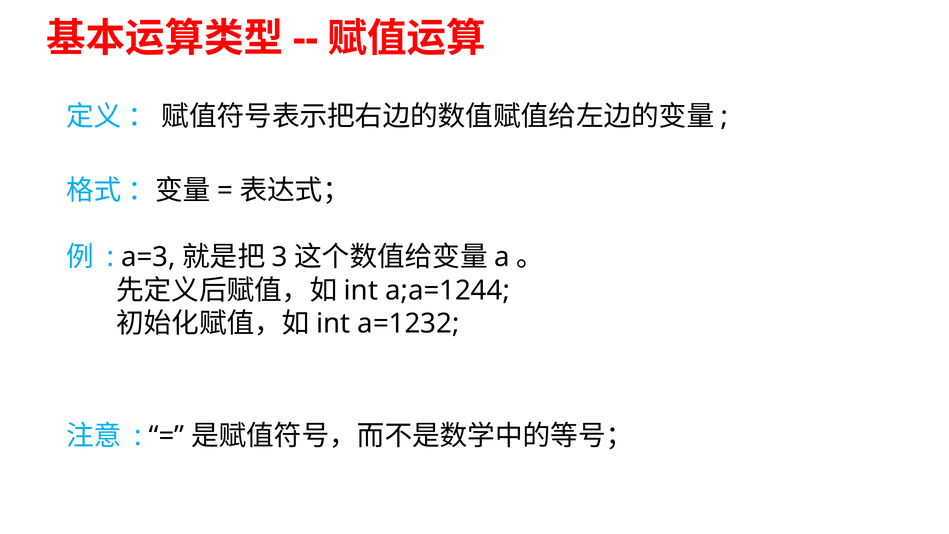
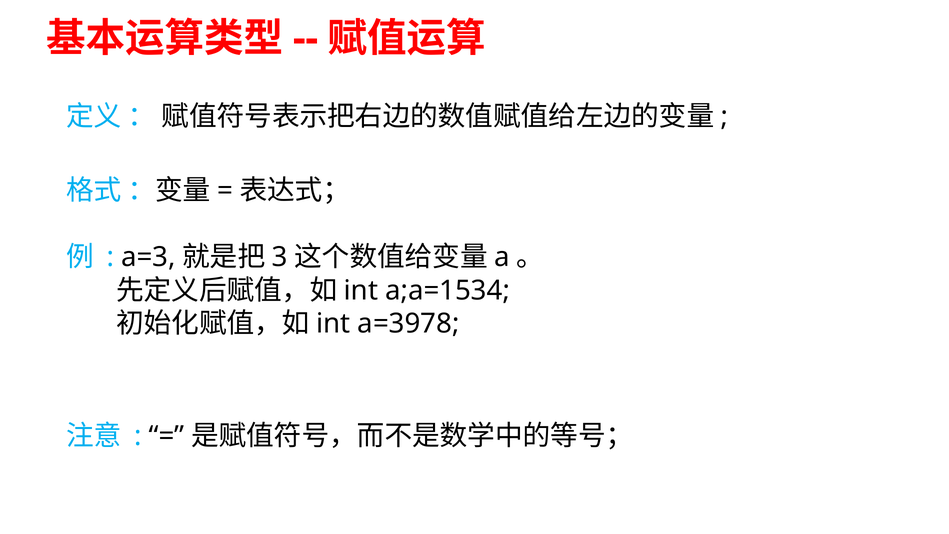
a;a=1244: a;a=1244 -> a;a=1534
a=1232: a=1232 -> a=3978
